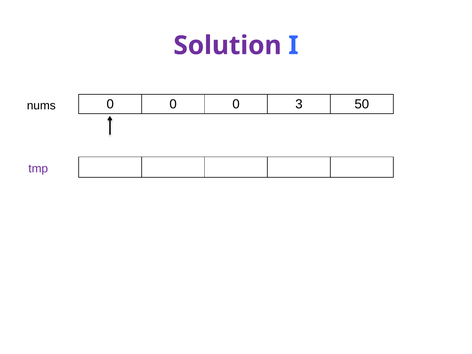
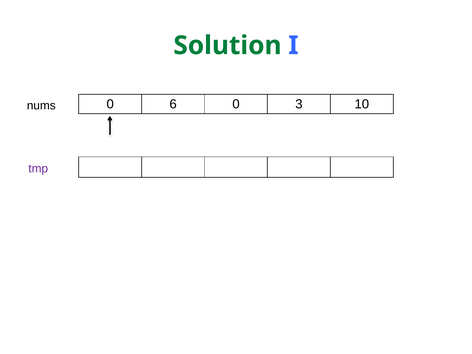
Solution colour: purple -> green
0 at (173, 104): 0 -> 6
50: 50 -> 10
